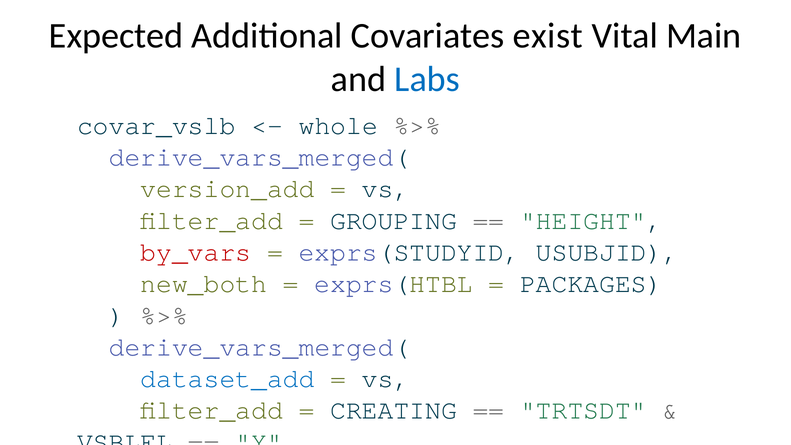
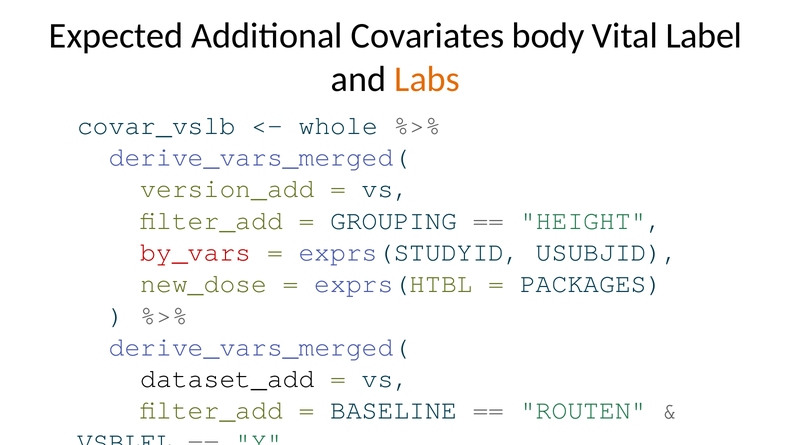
exist: exist -> body
Main: Main -> Label
Labs colour: blue -> orange
new_both: new_both -> new_dose
dataset_add colour: blue -> black
CREATING: CREATING -> BASELINE
TRTSDT: TRTSDT -> ROUTEN
